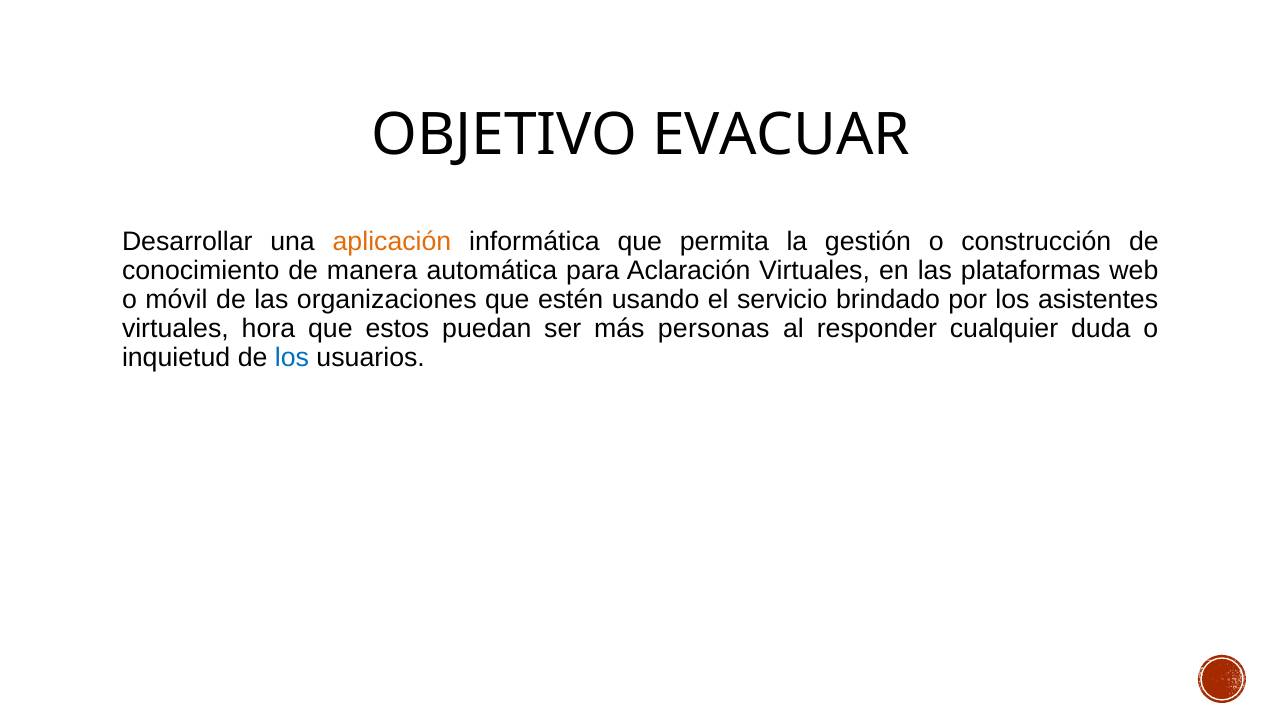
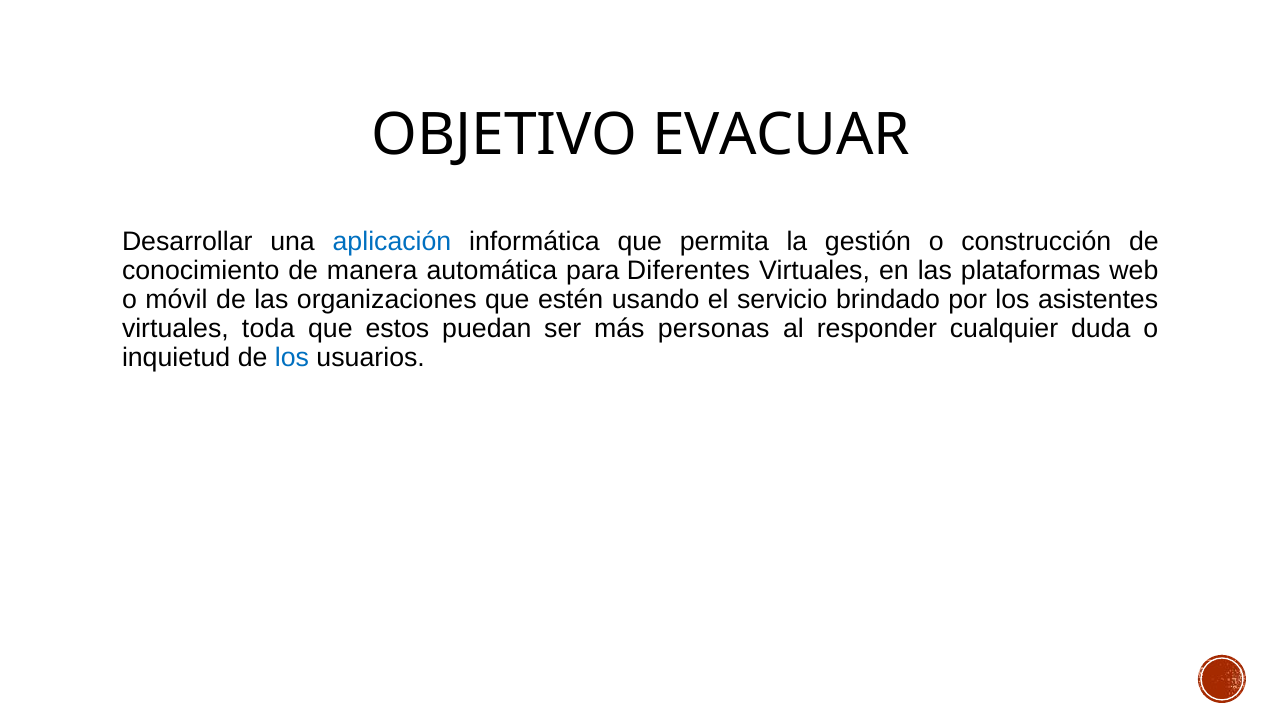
aplicación colour: orange -> blue
Aclaración: Aclaración -> Diferentes
hora: hora -> toda
